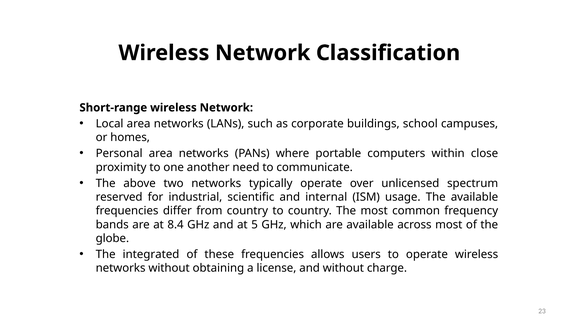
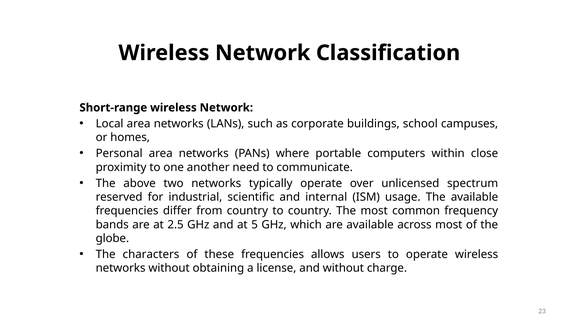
8.4: 8.4 -> 2.5
integrated: integrated -> characters
